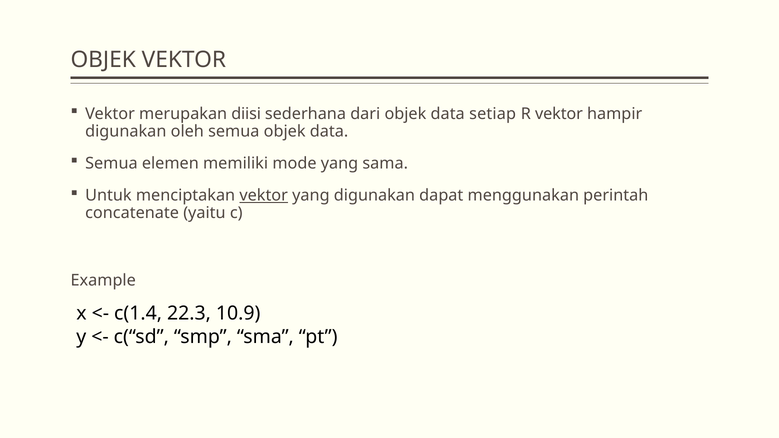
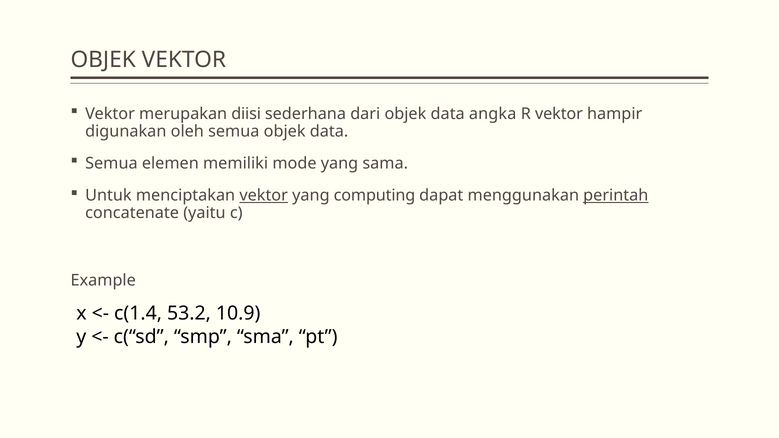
setiap: setiap -> angka
yang digunakan: digunakan -> computing
perintah underline: none -> present
22.3: 22.3 -> 53.2
